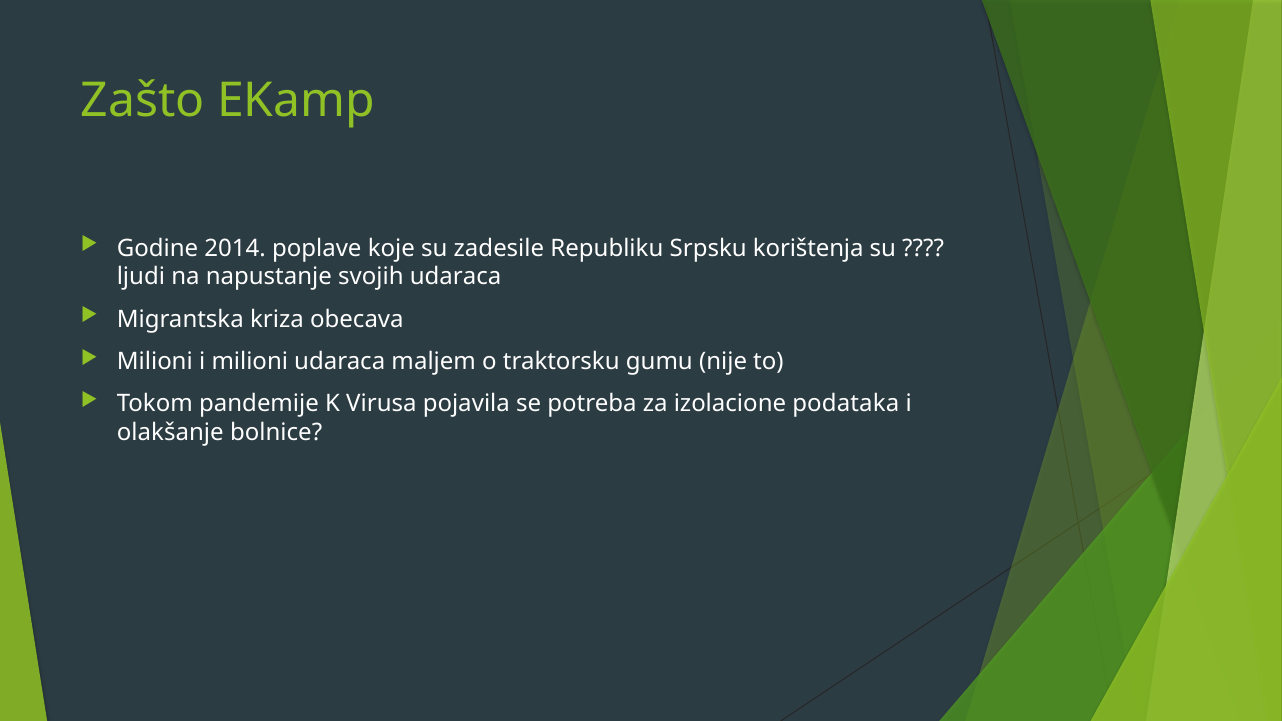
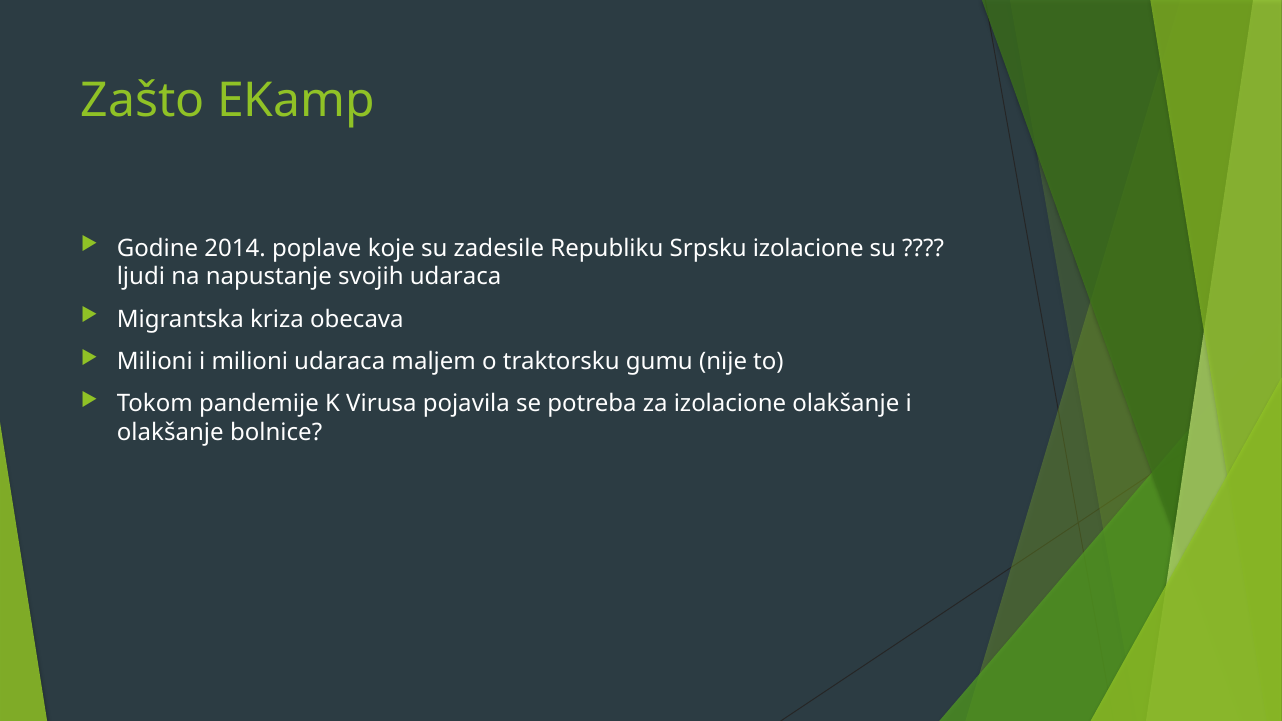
Srpsku korištenja: korištenja -> izolacione
izolacione podataka: podataka -> olakšanje
